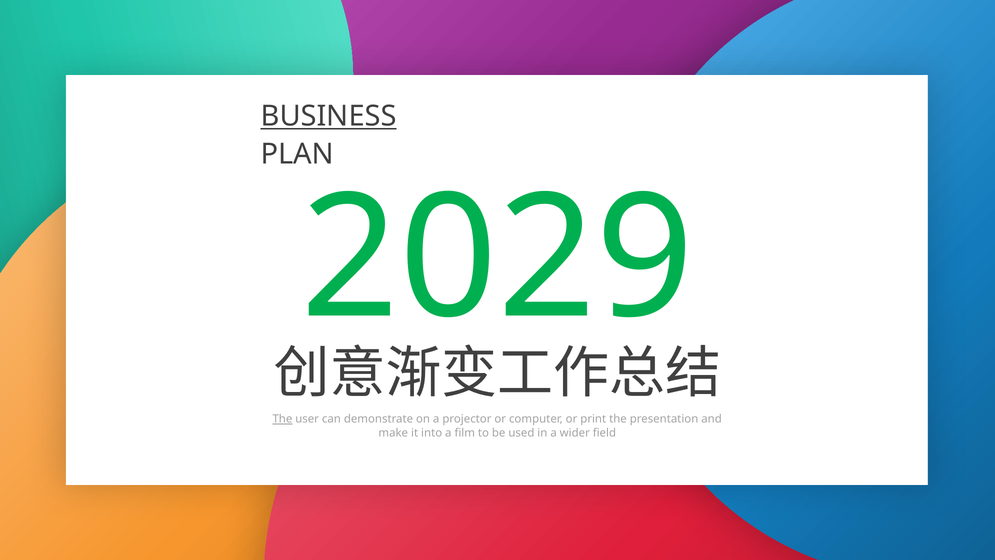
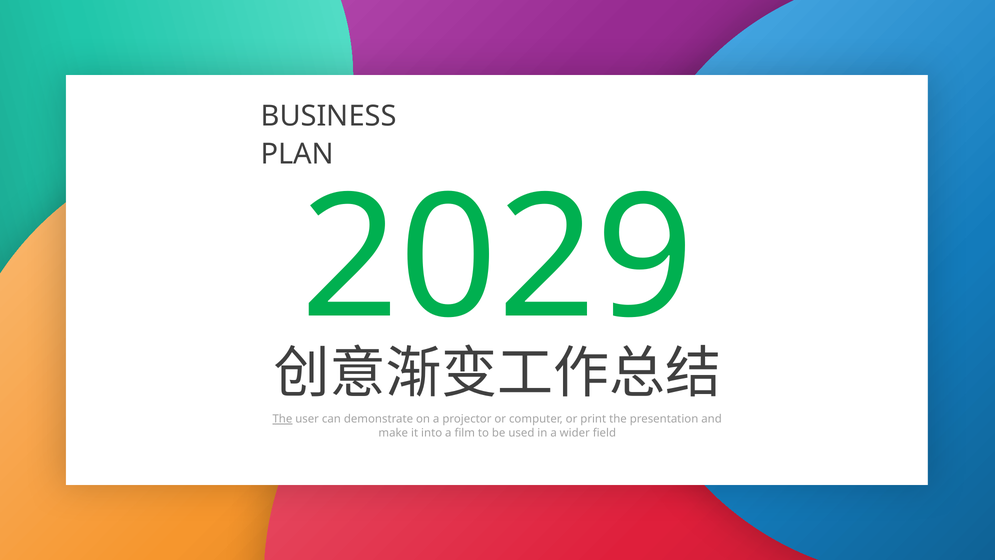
BUSINESS underline: present -> none
